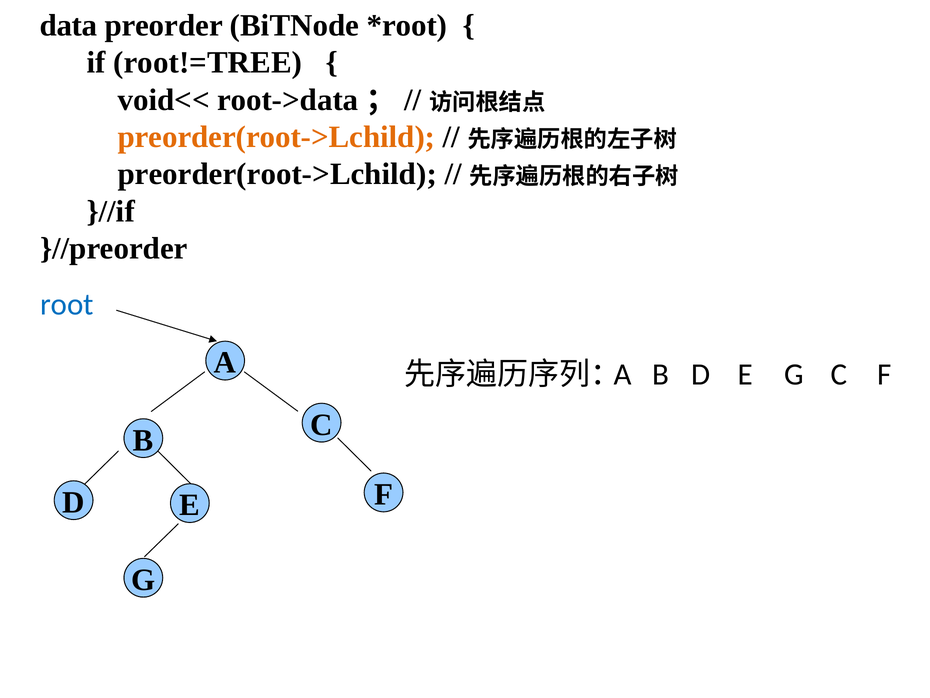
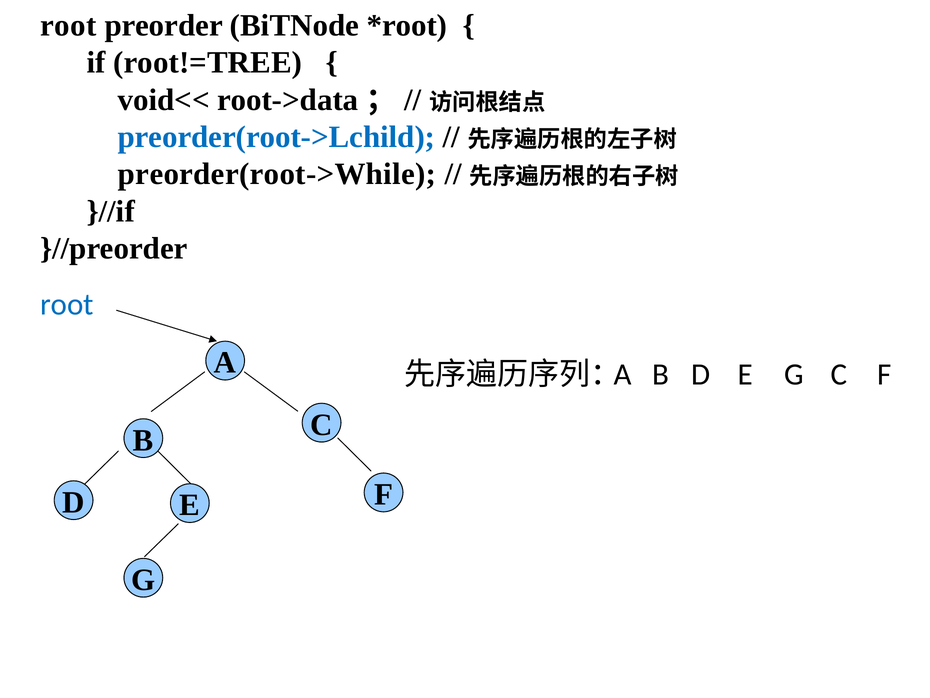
data at (69, 25): data -> root
preorder(root->Lchild at (276, 137) colour: orange -> blue
preorder(root->Lchild at (277, 174): preorder(root->Lchild -> preorder(root->While
